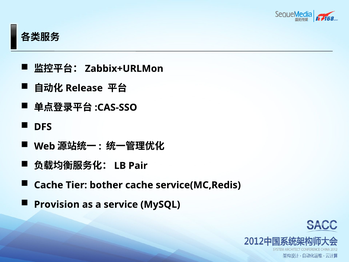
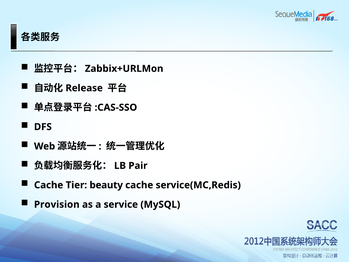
bother: bother -> beauty
